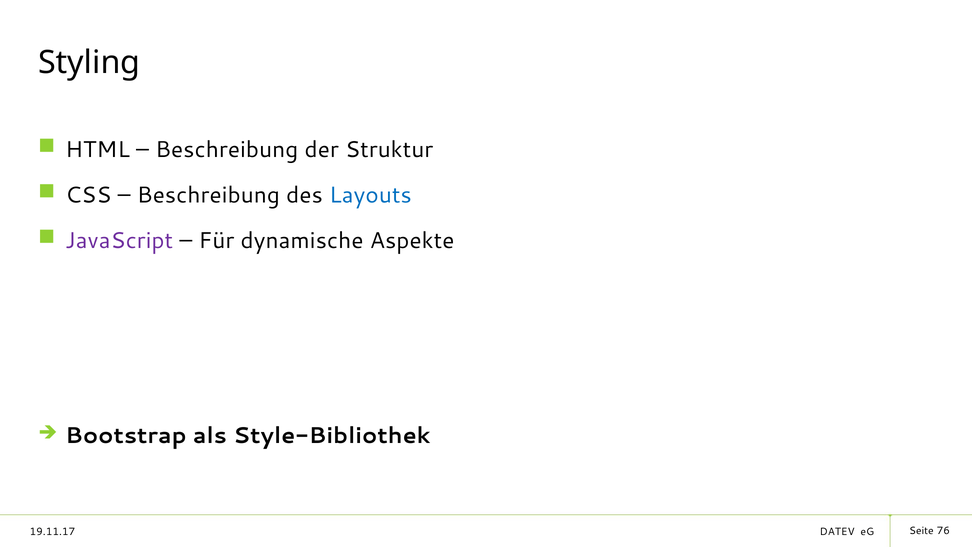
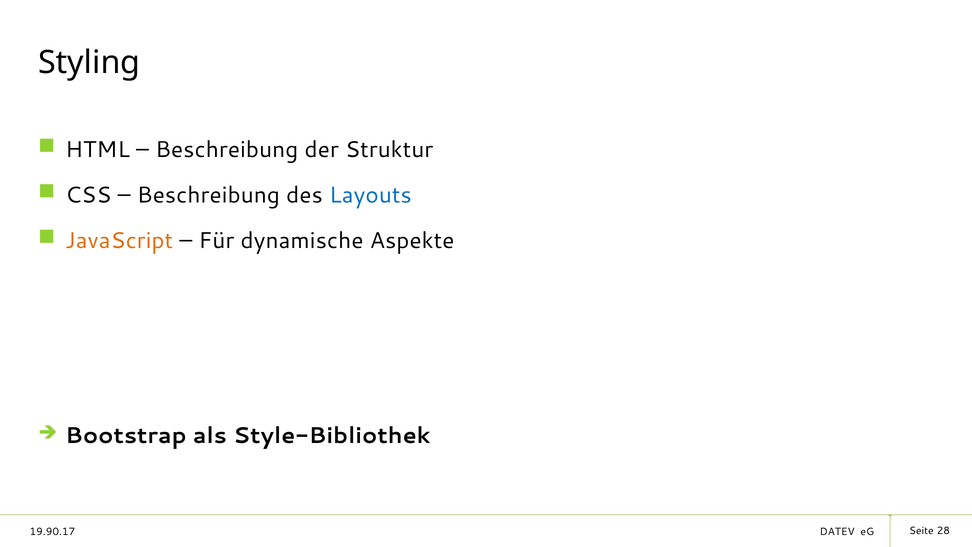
JavaScript colour: purple -> orange
19.11.17: 19.11.17 -> 19.90.17
76: 76 -> 28
